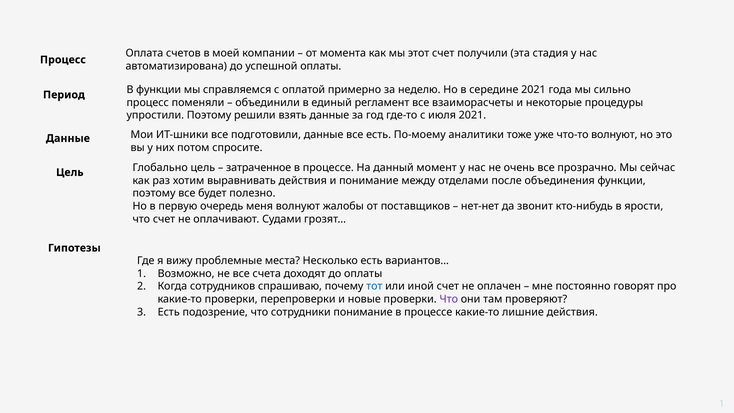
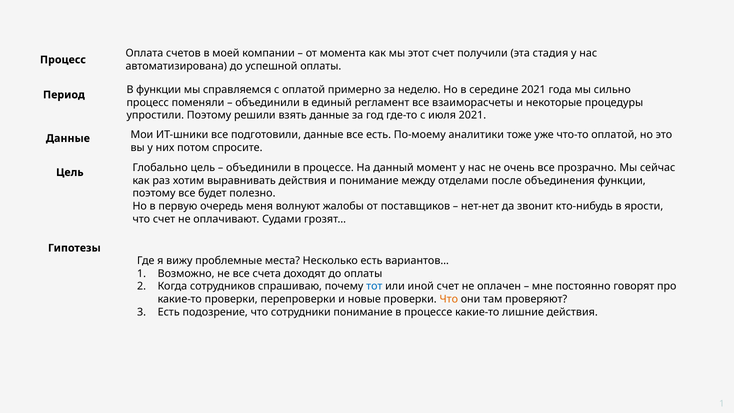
что-то волнуют: волнуют -> оплатой
затраченное at (259, 168): затраченное -> объединили
Что at (449, 299) colour: purple -> orange
